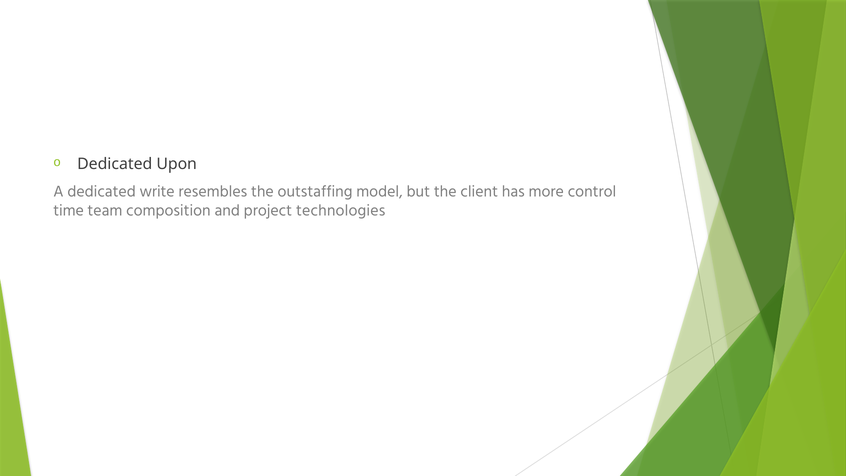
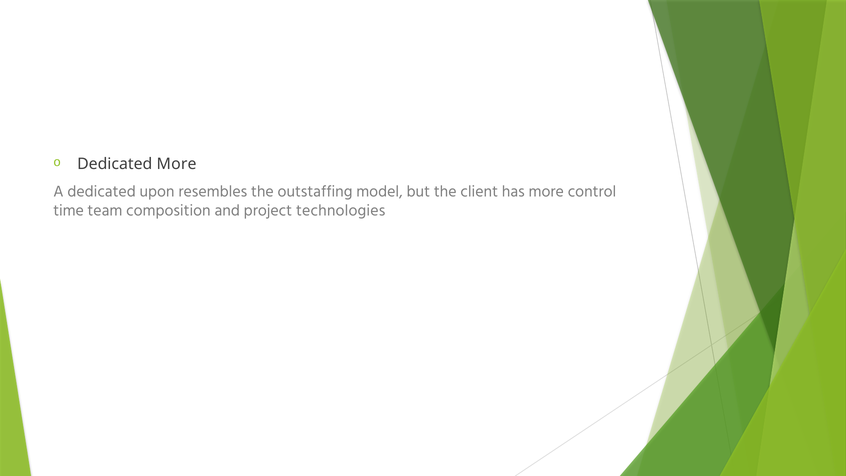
Dedicated Upon: Upon -> More
write: write -> upon
